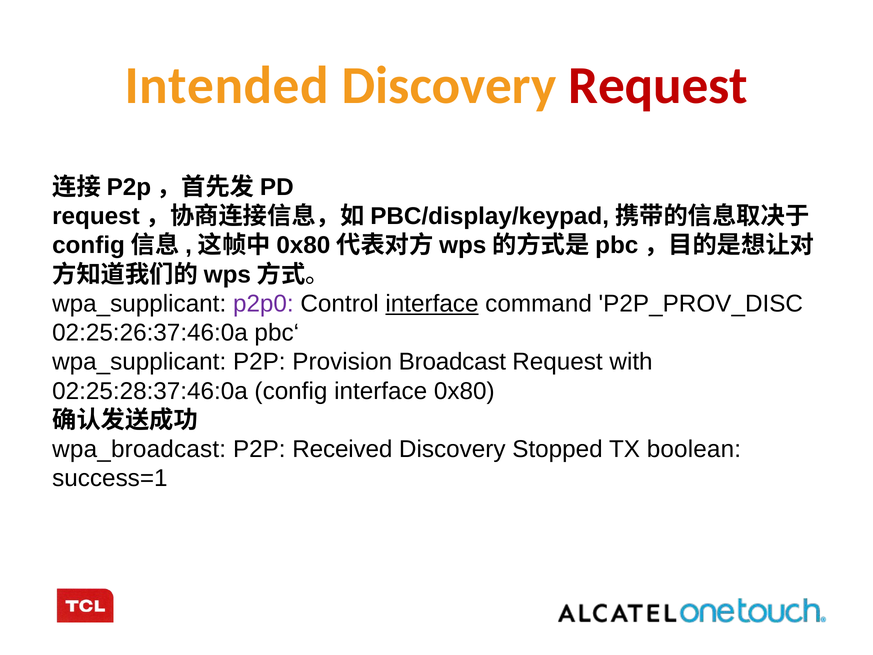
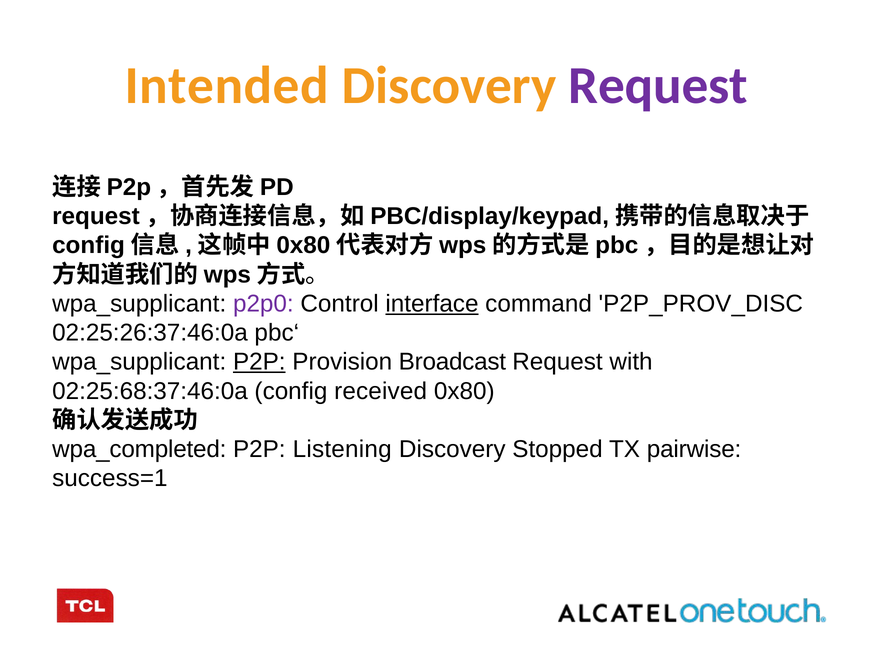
Request at (658, 86) colour: red -> purple
P2P at (259, 362) underline: none -> present
02:25:28:37:46:0a: 02:25:28:37:46:0a -> 02:25:68:37:46:0a
config interface: interface -> received
wpa_broadcast: wpa_broadcast -> wpa_completed
Received: Received -> Listening
boolean: boolean -> pairwise
